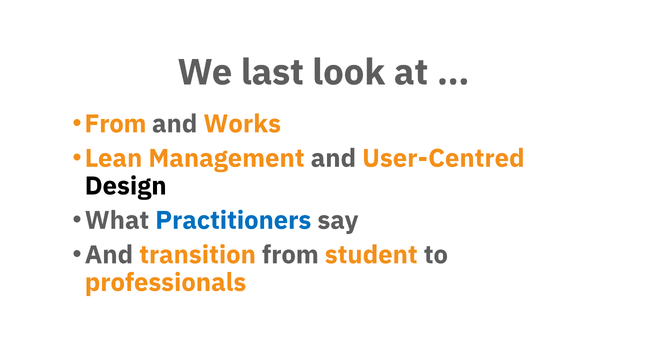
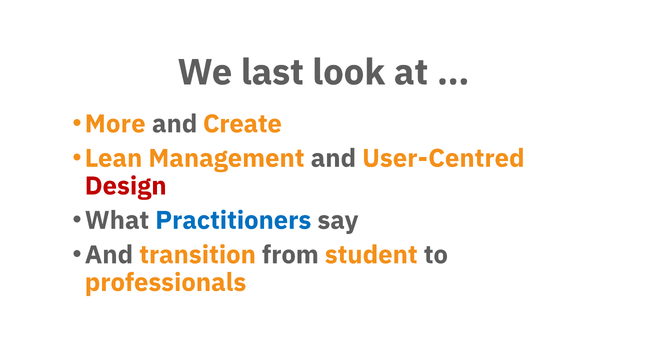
From at (115, 124): From -> More
Works: Works -> Create
Design colour: black -> red
